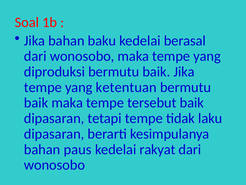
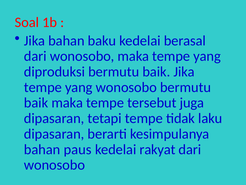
yang ketentuan: ketentuan -> wonosobo
tersebut baik: baik -> juga
